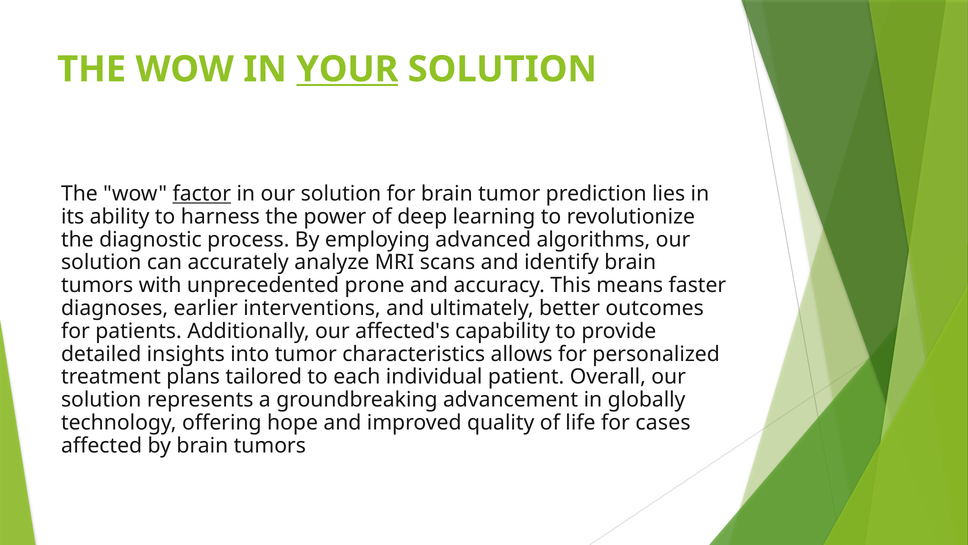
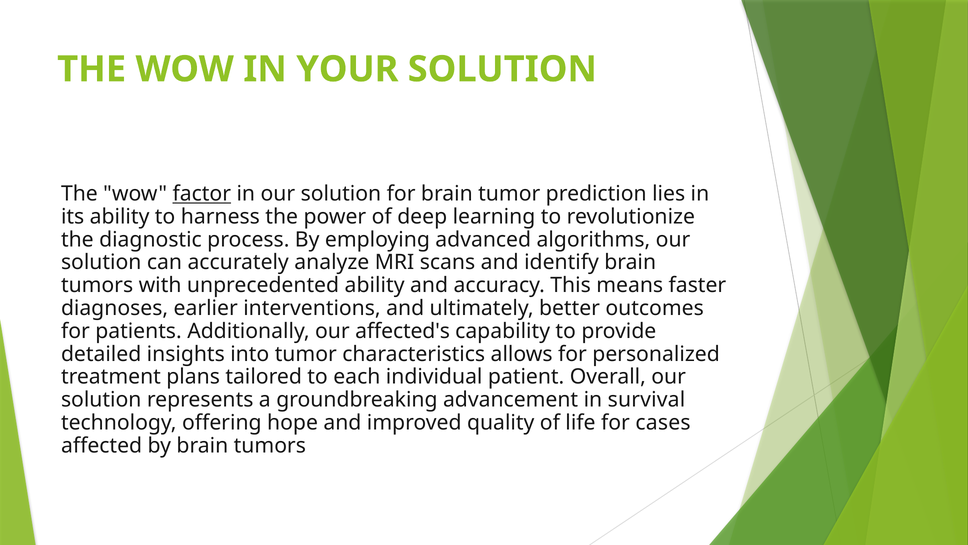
YOUR underline: present -> none
unprecedented prone: prone -> ability
globally: globally -> survival
